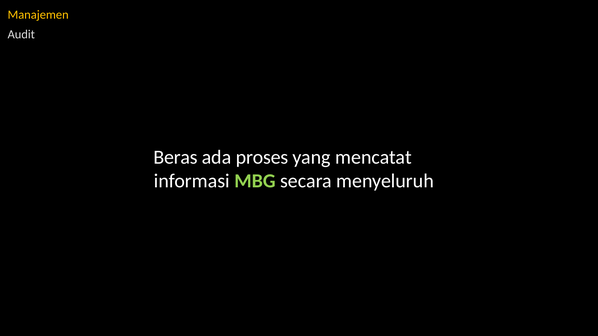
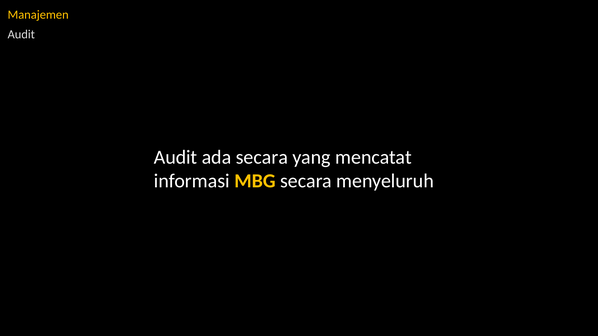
Beras at (176, 157): Beras -> Audit
ada proses: proses -> secara
MBG colour: light green -> yellow
